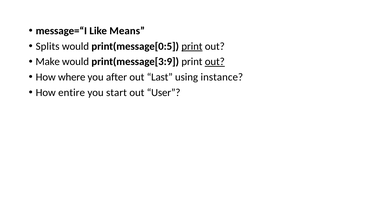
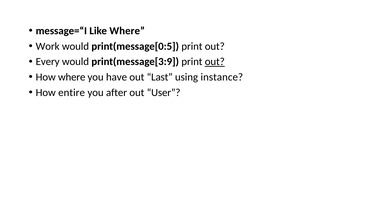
Like Means: Means -> Where
Splits: Splits -> Work
print at (192, 46) underline: present -> none
Make: Make -> Every
after: after -> have
start: start -> after
